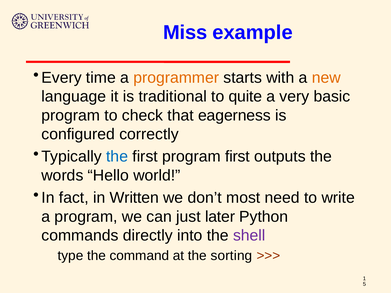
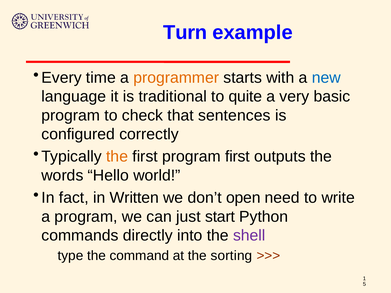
Miss: Miss -> Turn
new colour: orange -> blue
eagerness: eagerness -> sentences
the at (117, 157) colour: blue -> orange
most: most -> open
later: later -> start
